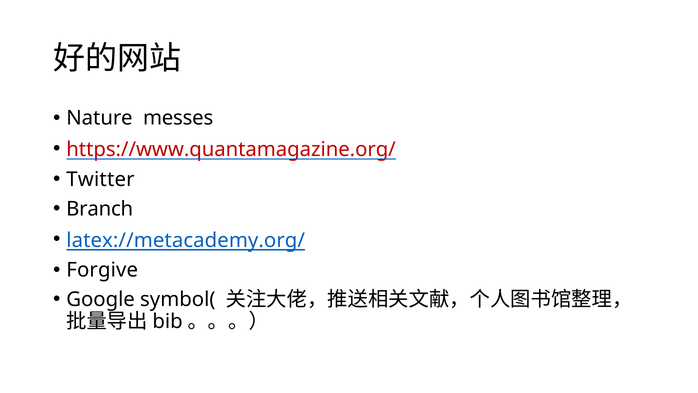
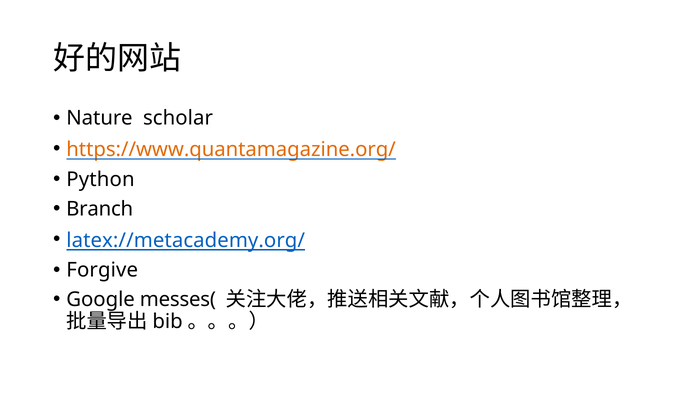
messes: messes -> scholar
https://www.quantamagazine.org/ colour: red -> orange
Twitter: Twitter -> Python
symbol(: symbol( -> messes(
